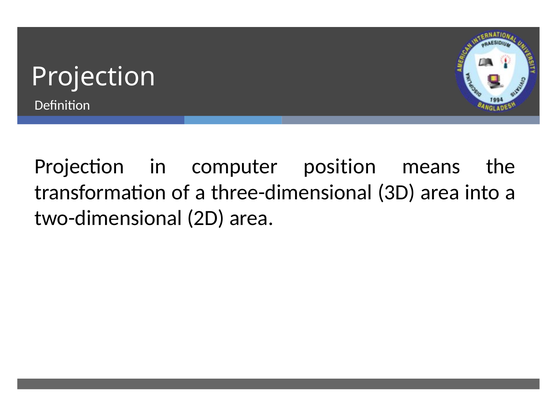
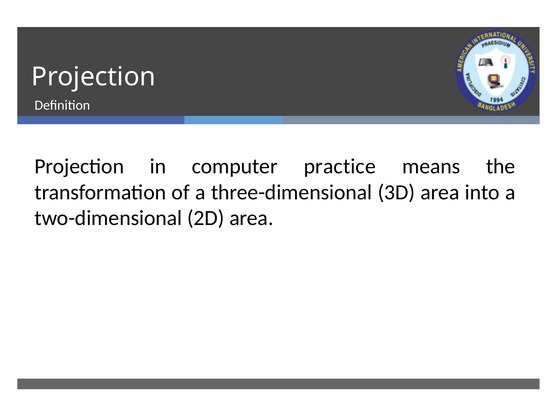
position: position -> practice
